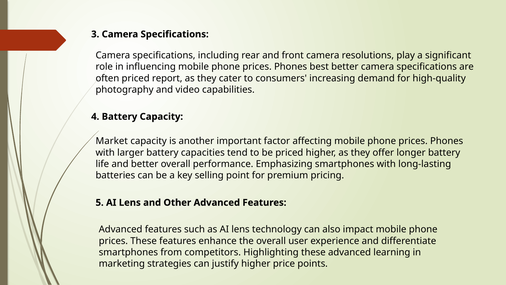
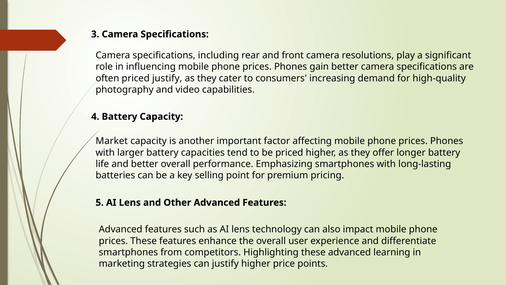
best: best -> gain
priced report: report -> justify
